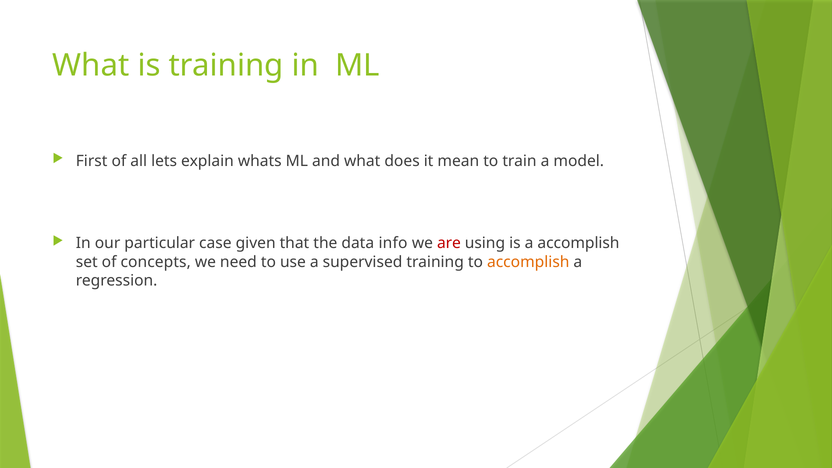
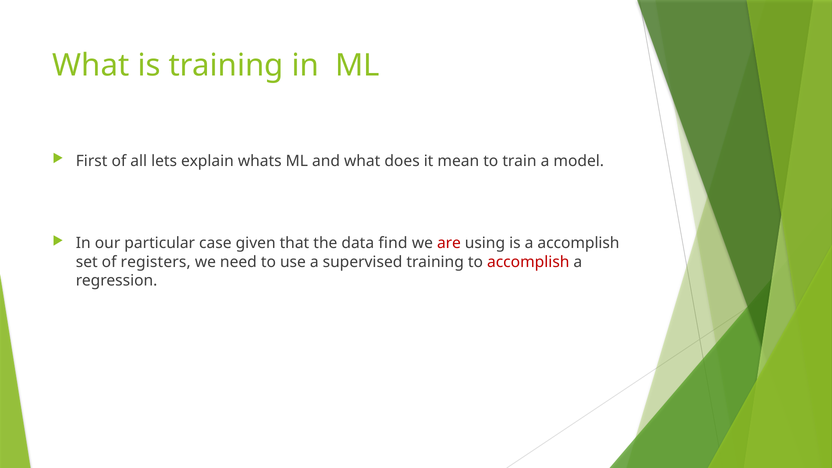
info: info -> find
concepts: concepts -> registers
accomplish at (528, 262) colour: orange -> red
